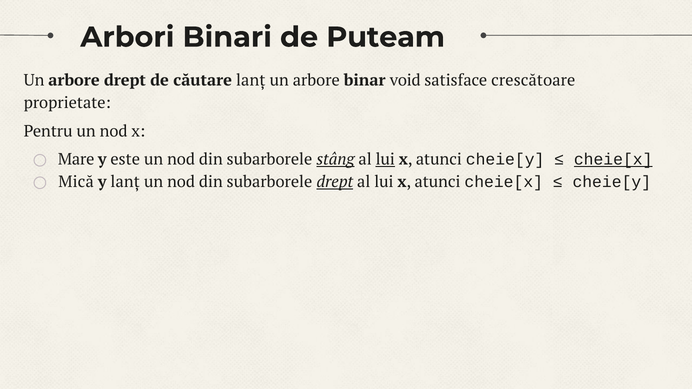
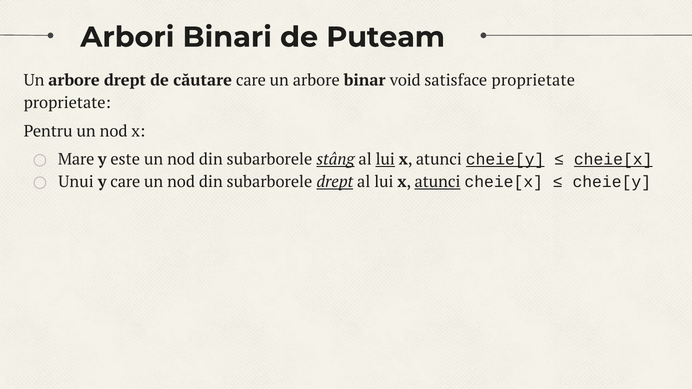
căutare lanț: lanț -> care
satisface crescătoare: crescătoare -> proprietate
cheie[y at (505, 160) underline: none -> present
Mică: Mică -> Unui
y lanț: lanț -> care
atunci at (437, 182) underline: none -> present
